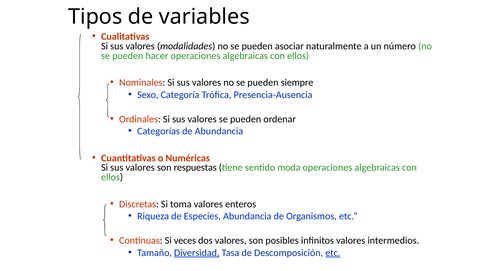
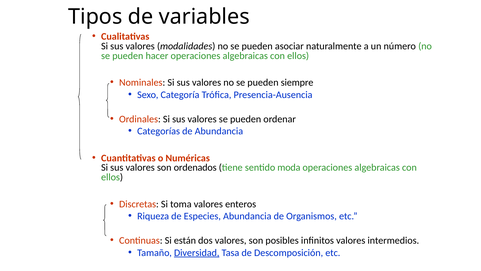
respuestas: respuestas -> ordenados
veces: veces -> están
etc at (333, 252) underline: present -> none
